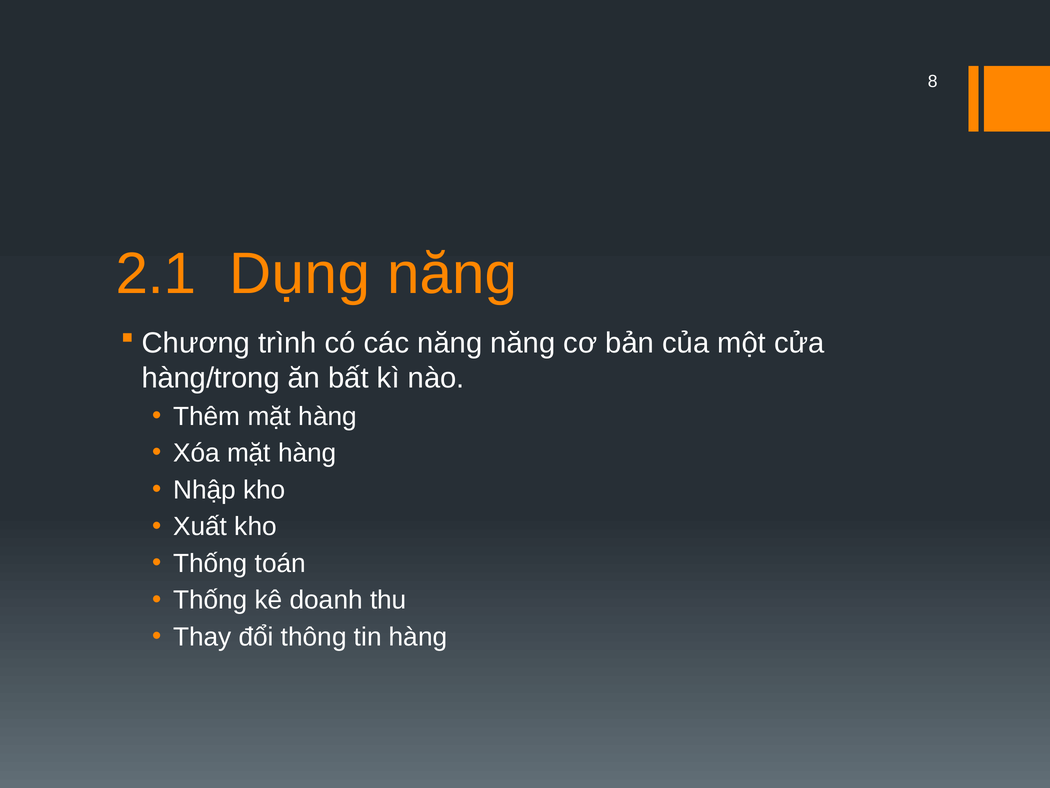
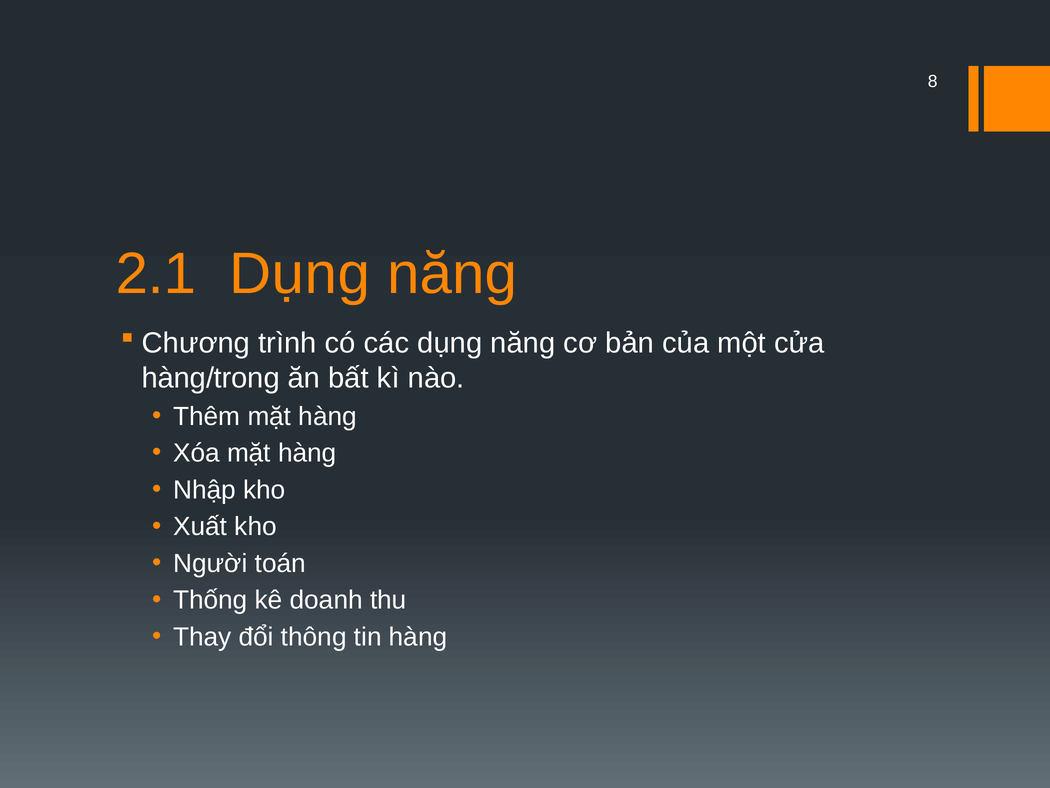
các năng: năng -> dụng
Thống at (210, 563): Thống -> Người
